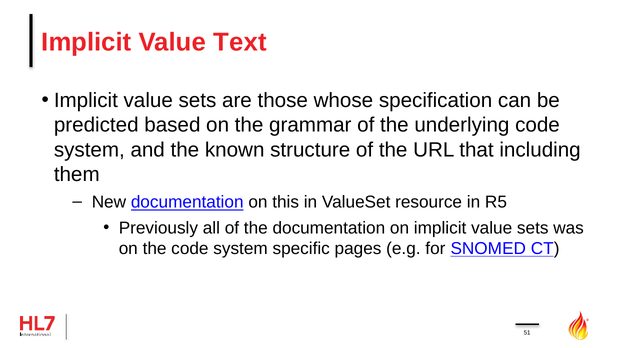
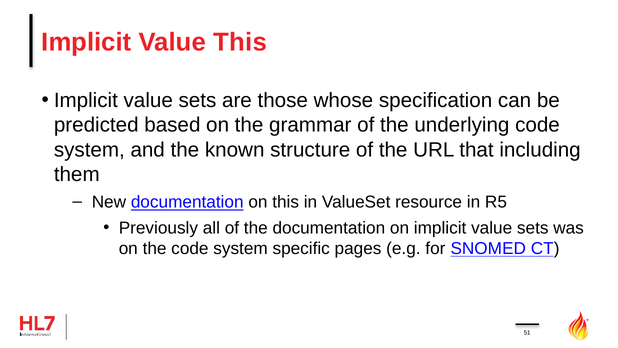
Value Text: Text -> This
